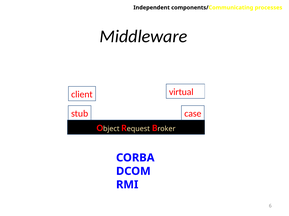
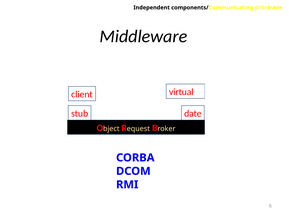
case: case -> date
